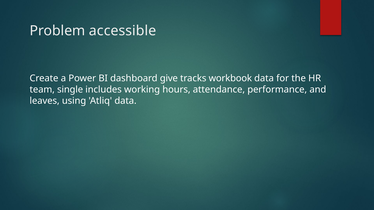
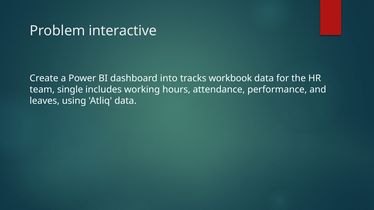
accessible: accessible -> interactive
give: give -> into
